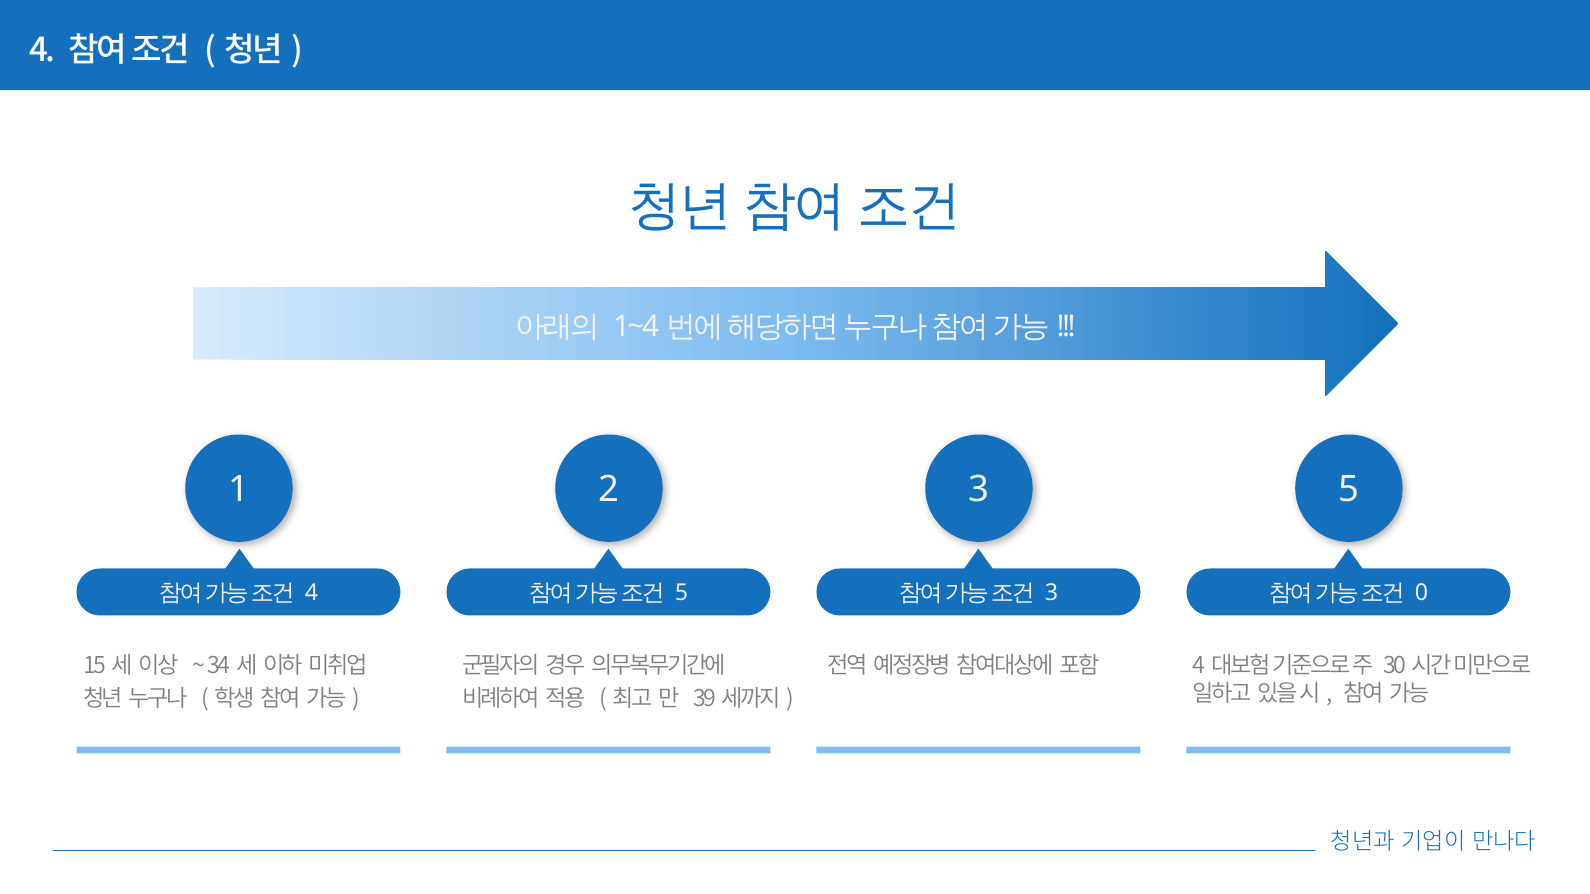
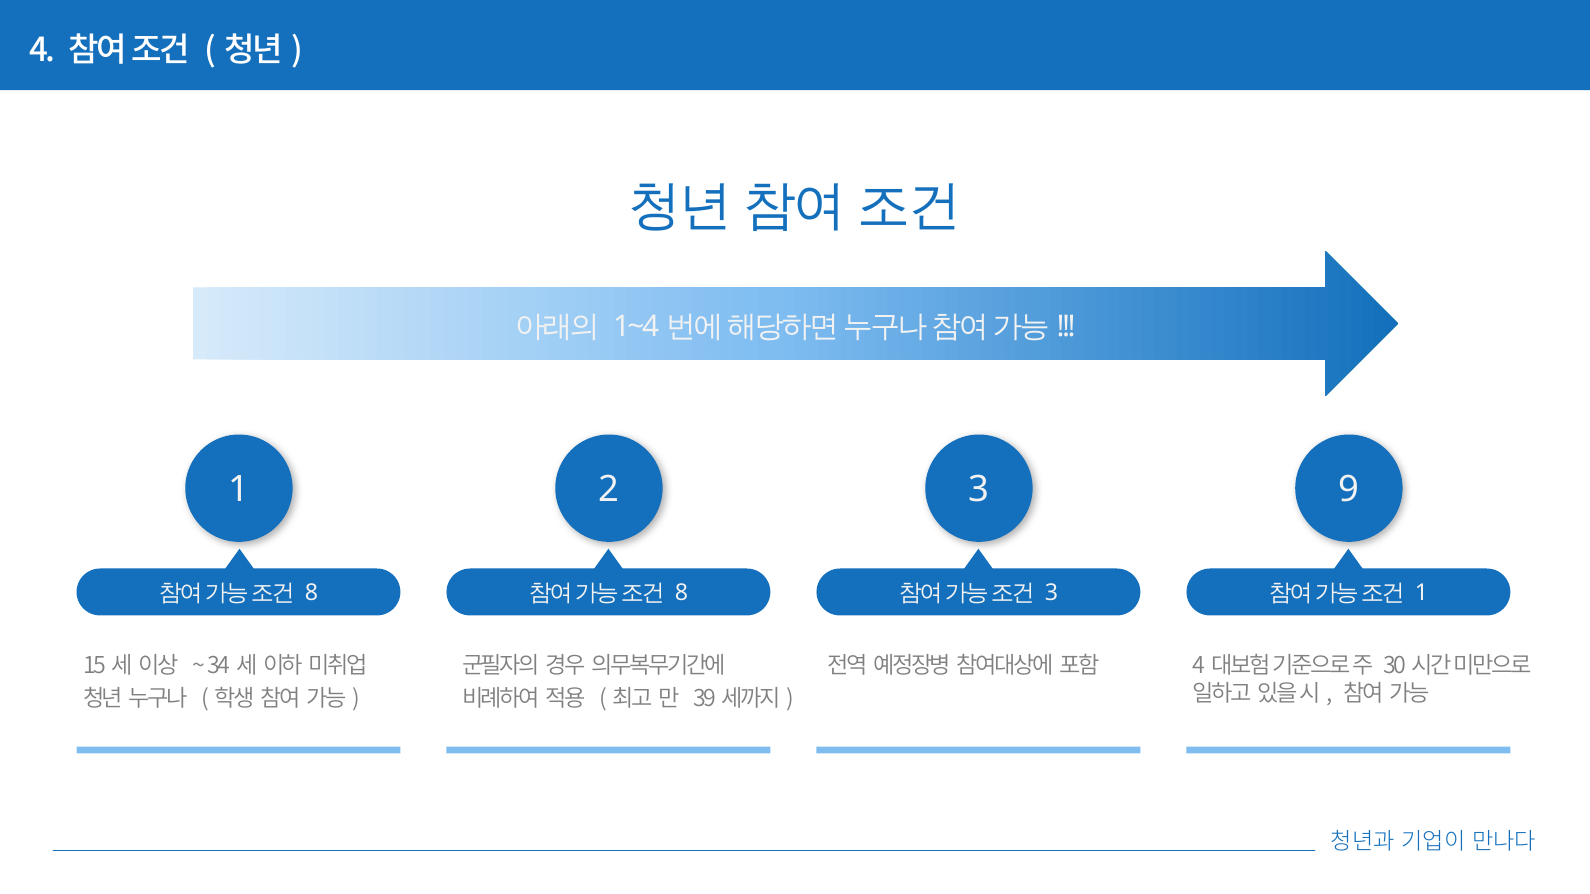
3 5: 5 -> 9
4 at (312, 593): 4 -> 8
5 at (682, 593): 5 -> 8
0 at (1422, 593): 0 -> 1
